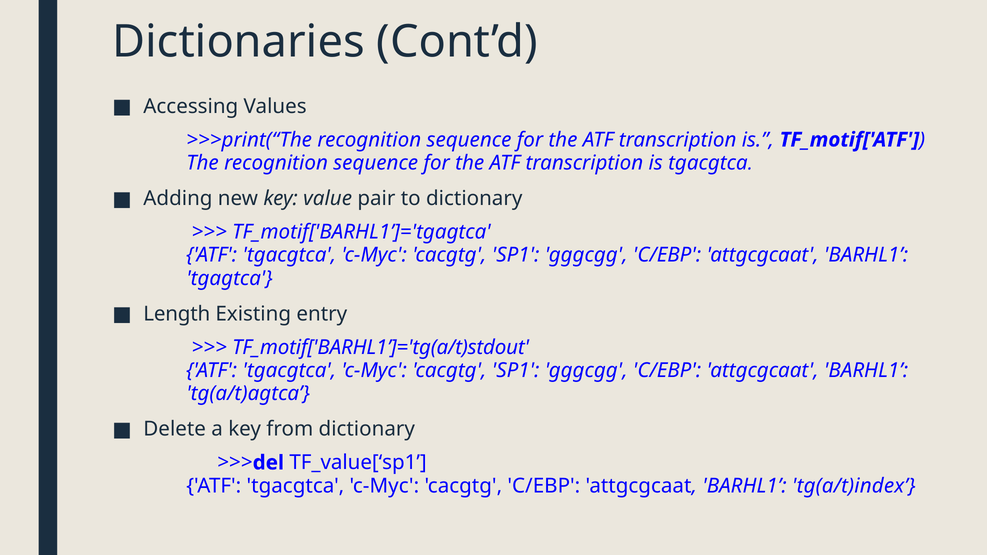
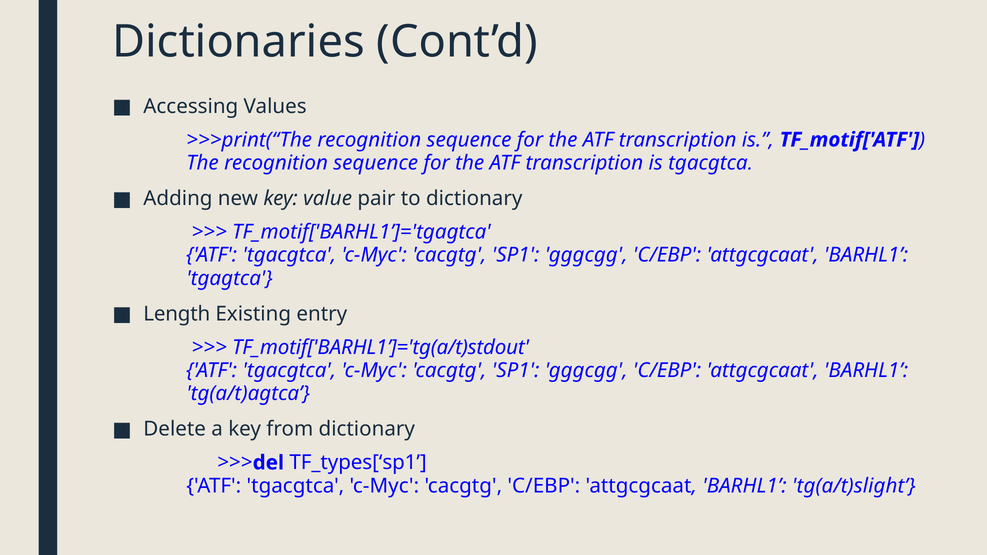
TF_value[‘sp1: TF_value[‘sp1 -> TF_types[‘sp1
tg(a/t)index: tg(a/t)index -> tg(a/t)slight
